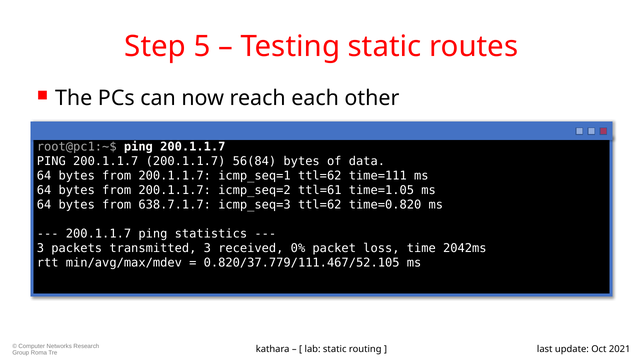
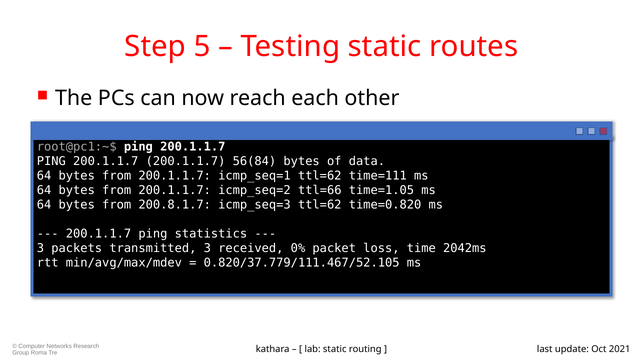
ttl=61: ttl=61 -> ttl=66
638.7.1.7: 638.7.1.7 -> 200.8.1.7
